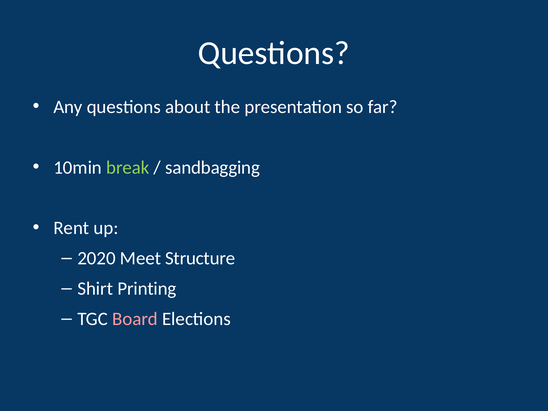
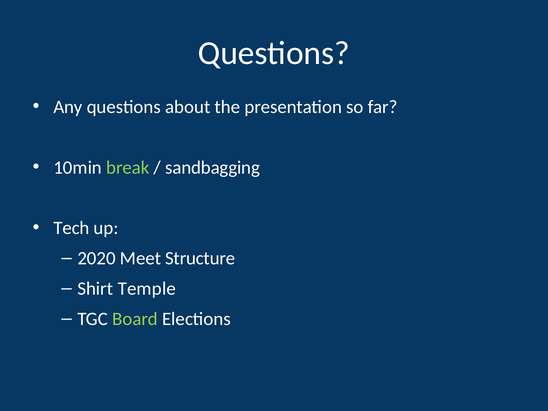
Rent: Rent -> Tech
Printing: Printing -> Temple
Board colour: pink -> light green
